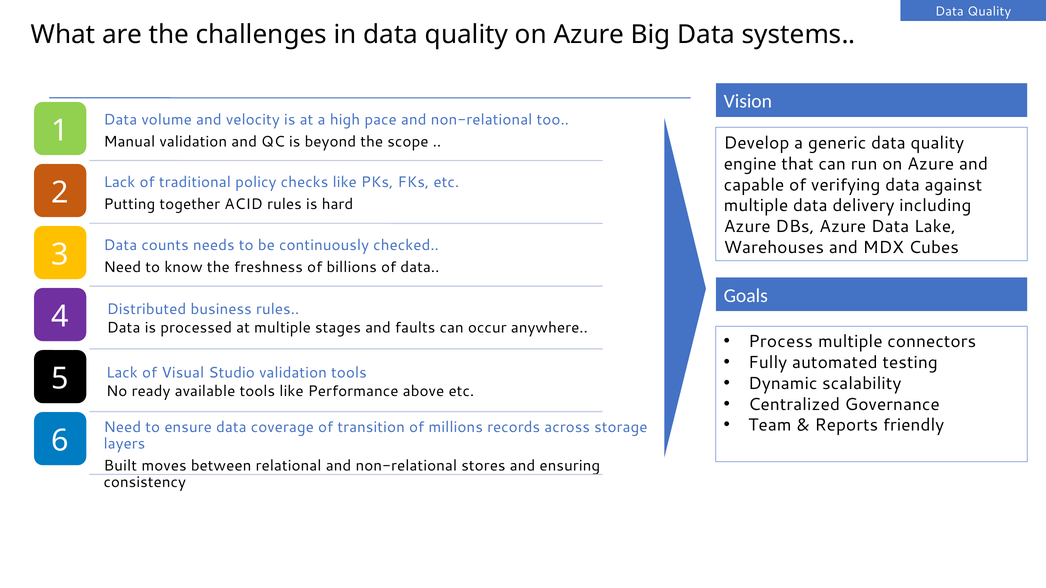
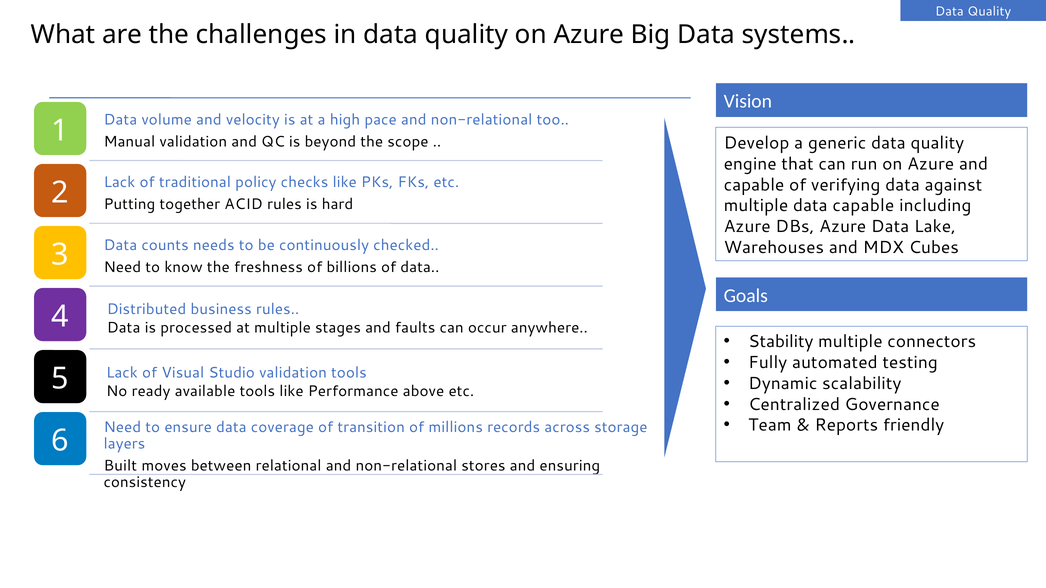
data delivery: delivery -> capable
Process: Process -> Stability
